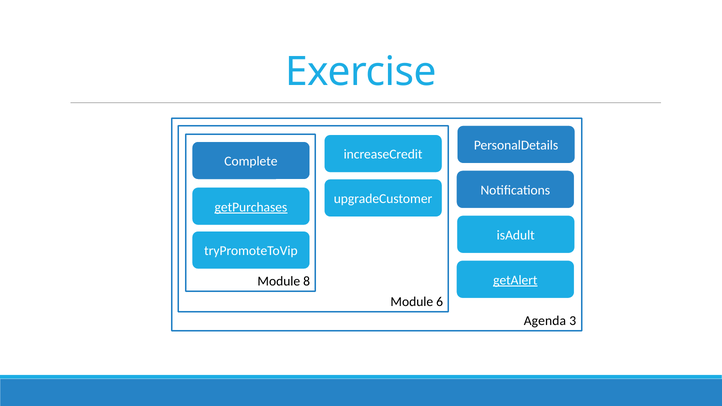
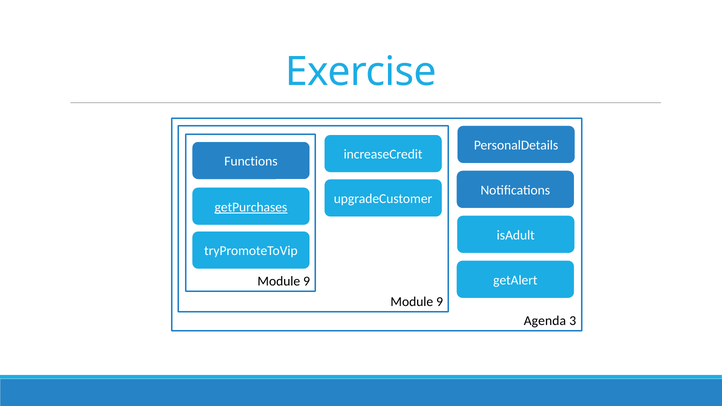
Complete: Complete -> Functions
getAlert underline: present -> none
8 at (307, 281): 8 -> 9
6 at (440, 302): 6 -> 9
